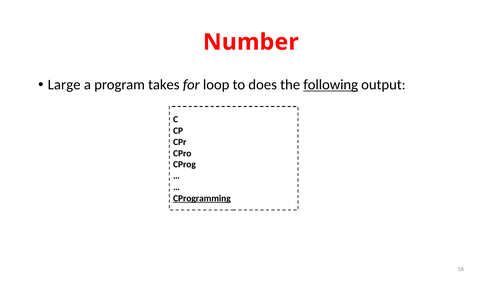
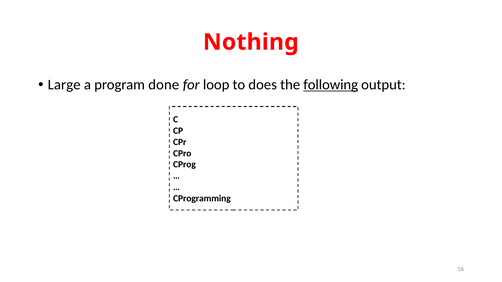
Number: Number -> Nothing
takes: takes -> done
CProgramming underline: present -> none
